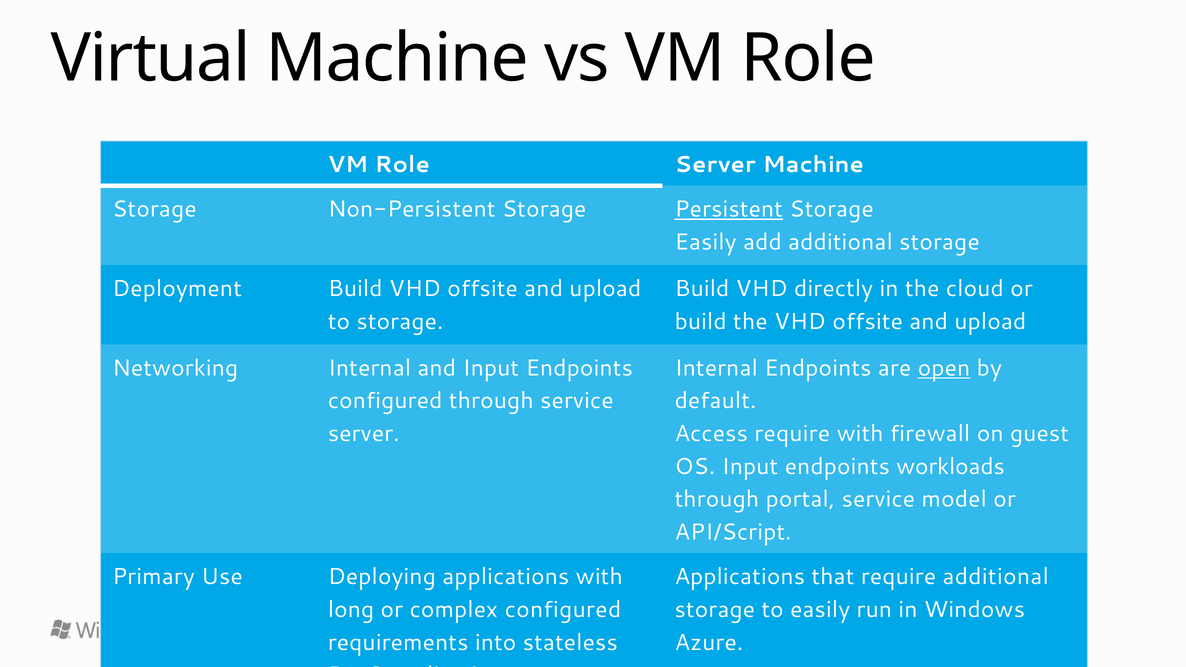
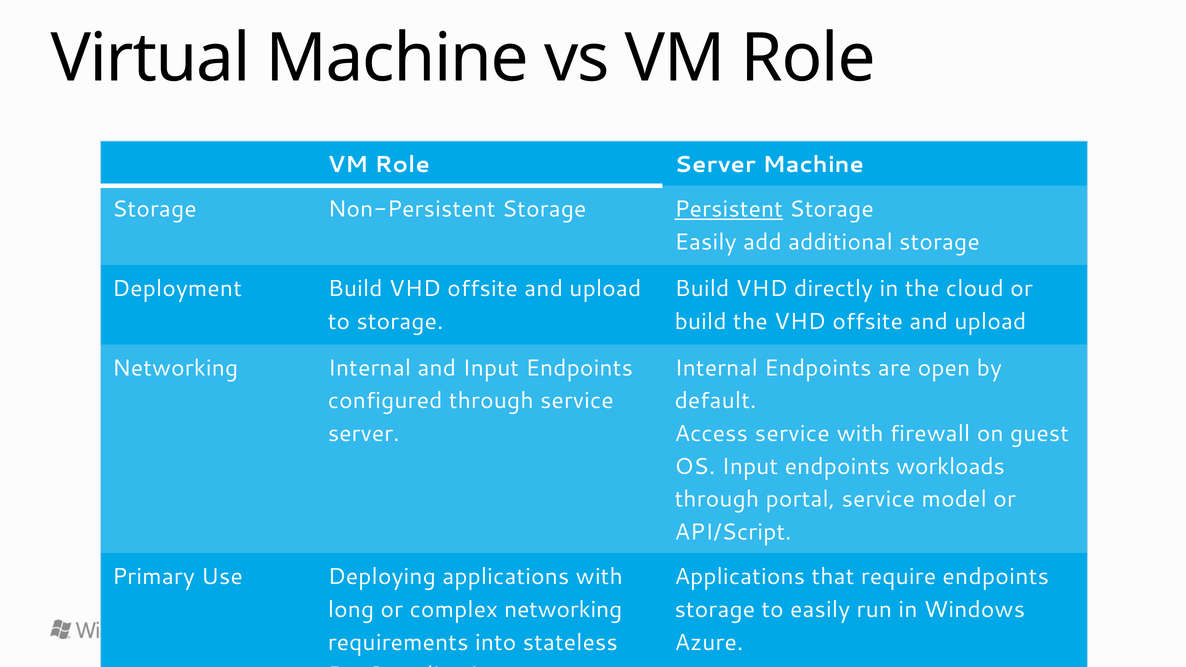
open underline: present -> none
Access require: require -> service
require additional: additional -> endpoints
complex configured: configured -> networking
